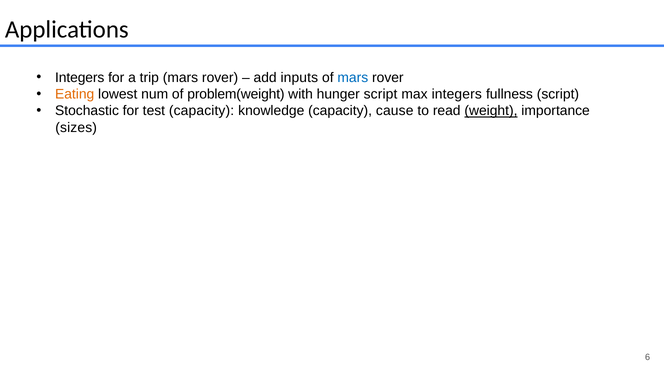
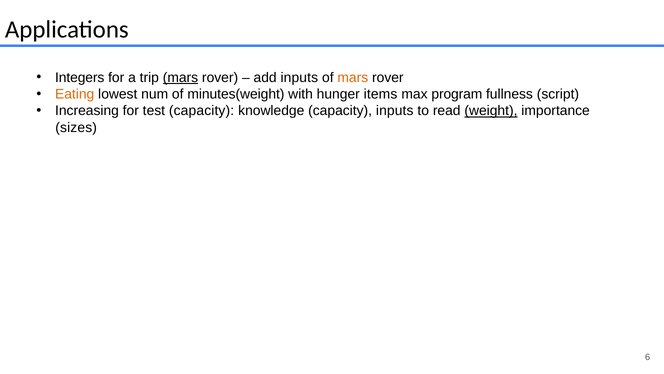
mars at (180, 78) underline: none -> present
mars at (353, 78) colour: blue -> orange
problem(weight: problem(weight -> minutes(weight
hunger script: script -> items
max integers: integers -> program
Stochastic: Stochastic -> Increasing
capacity cause: cause -> inputs
